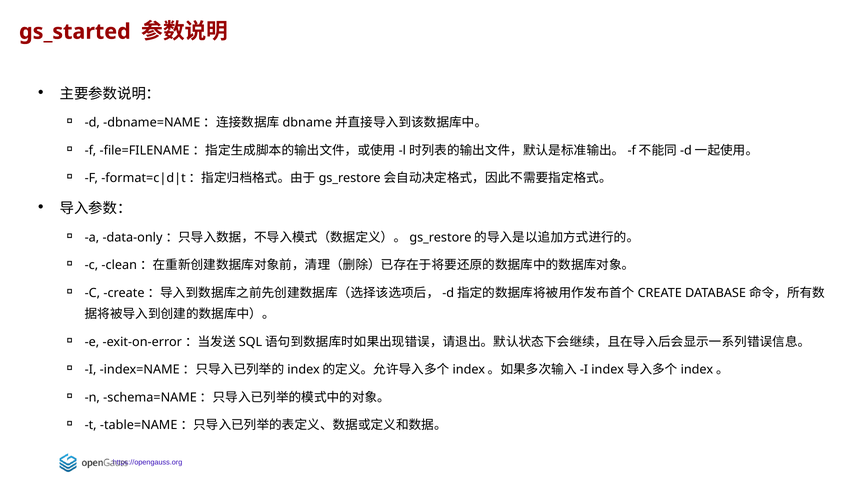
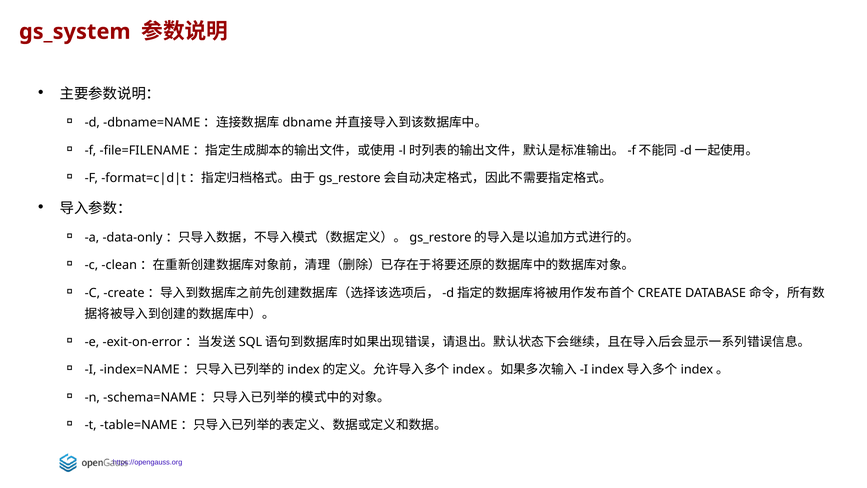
gs_started: gs_started -> gs_system
